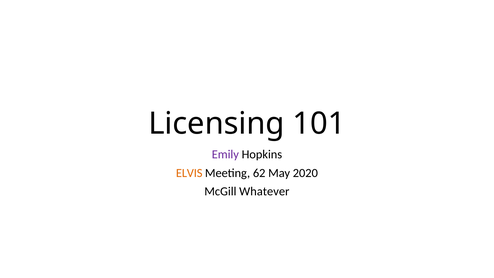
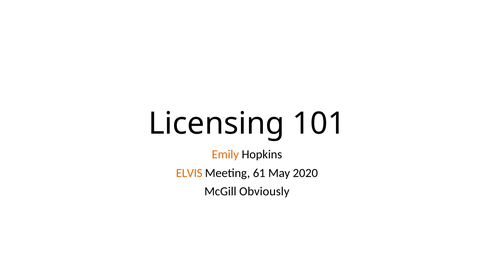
Emily colour: purple -> orange
62: 62 -> 61
Whatever: Whatever -> Obviously
